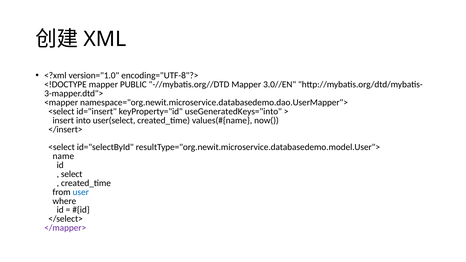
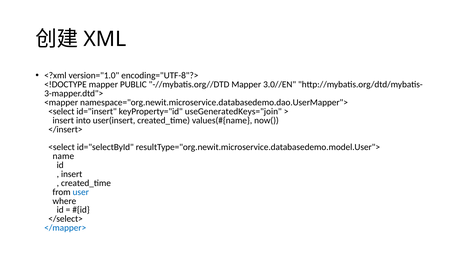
useGeneratedKeys="into: useGeneratedKeys="into -> useGeneratedKeys="join
user(select: user(select -> user(insert
select at (72, 174): select -> insert
</mapper> colour: purple -> blue
